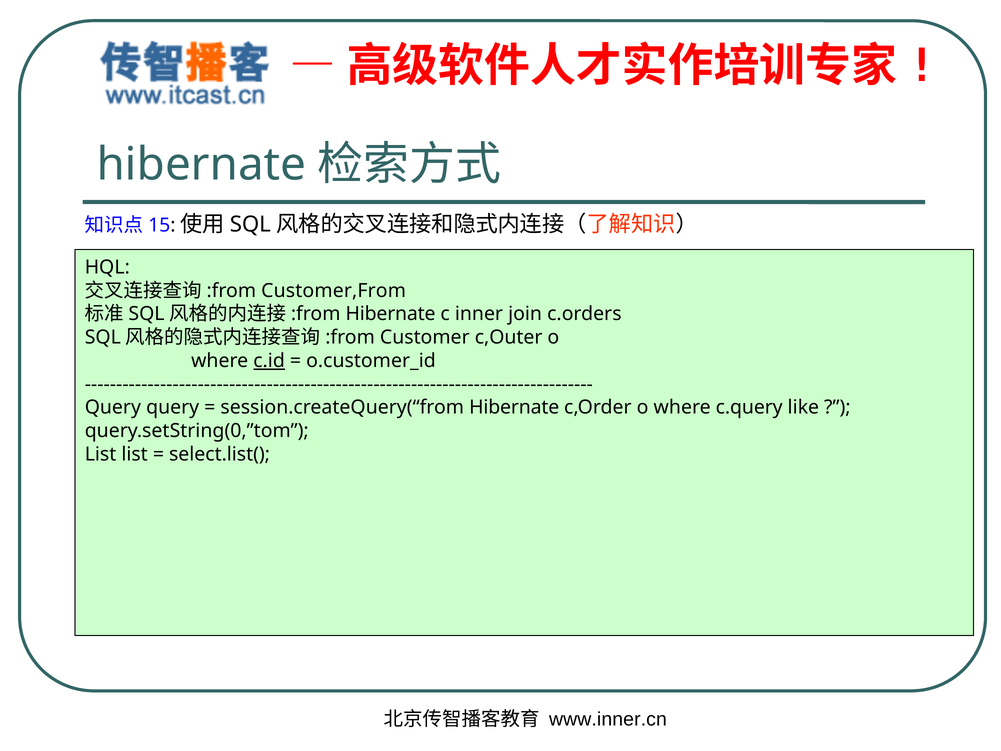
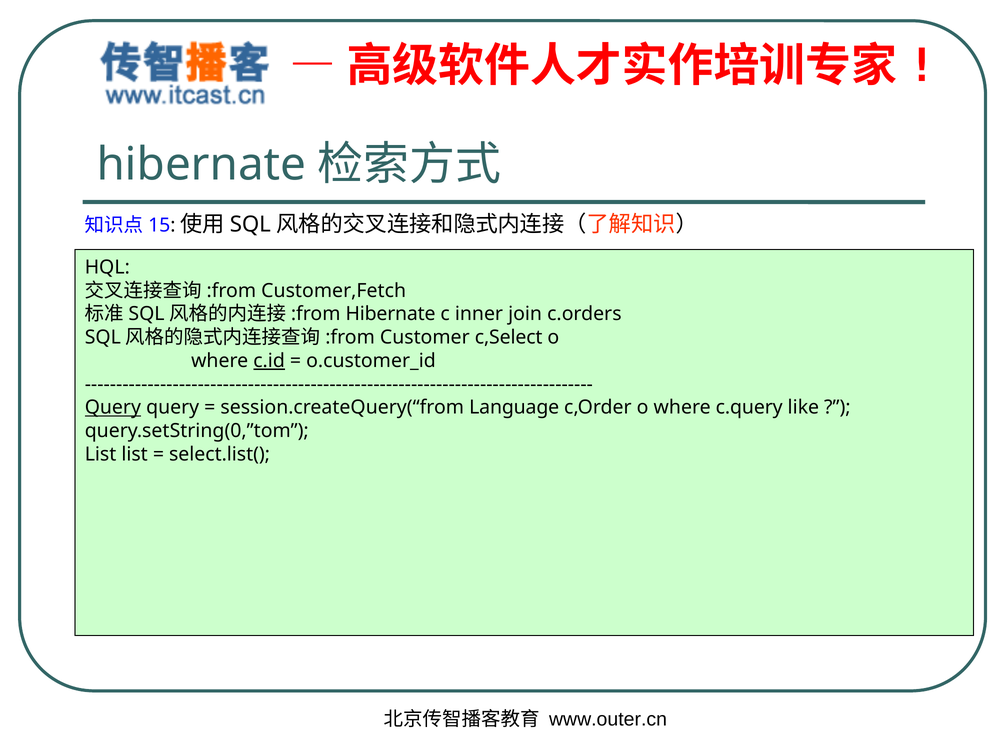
Customer,From: Customer,From -> Customer,Fetch
c,Outer: c,Outer -> c,Select
Query at (113, 407) underline: none -> present
session.createQuery(“from Hibernate: Hibernate -> Language
www.inner.cn: www.inner.cn -> www.outer.cn
